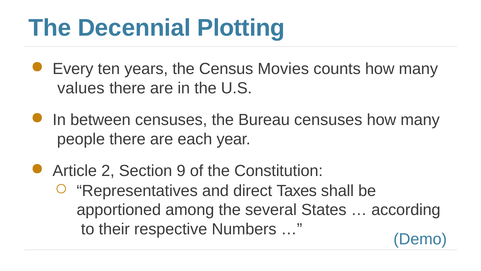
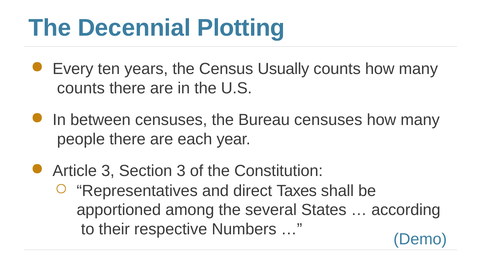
Movies: Movies -> Usually
values at (81, 88): values -> counts
Article 2: 2 -> 3
Section 9: 9 -> 3
